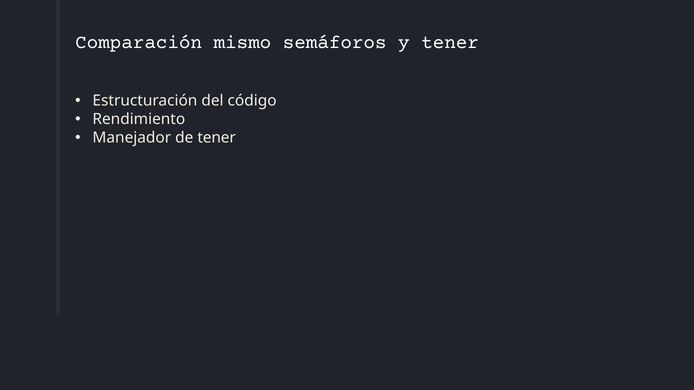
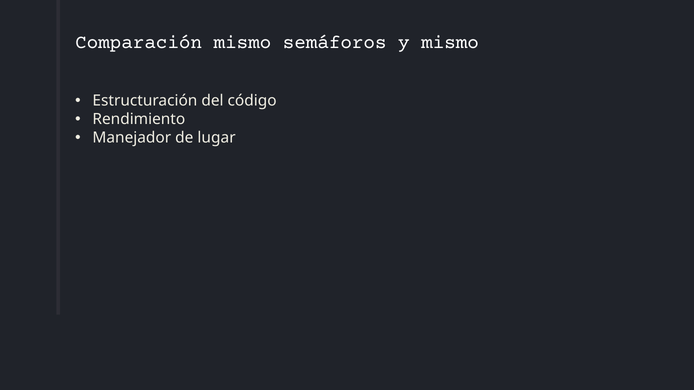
y tener: tener -> mismo
de tener: tener -> lugar
